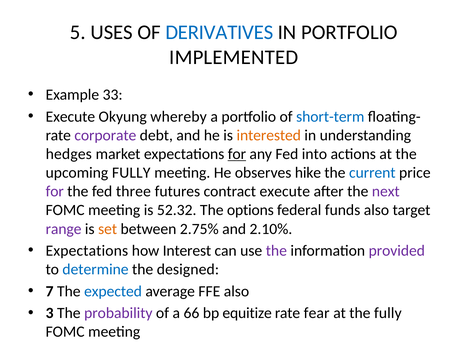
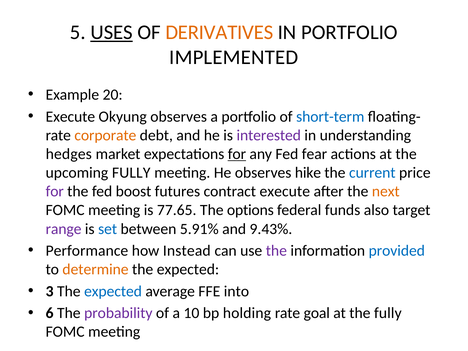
USES underline: none -> present
DERIVATIVES colour: blue -> orange
33: 33 -> 20
Okyung whereby: whereby -> observes
corporate colour: purple -> orange
interested colour: orange -> purple
into: into -> fear
three: three -> boost
next colour: purple -> orange
52.32: 52.32 -> 77.65
set colour: orange -> blue
2.75%: 2.75% -> 5.91%
2.10%: 2.10% -> 9.43%
Expectations at (87, 251): Expectations -> Performance
Interest: Interest -> Instead
provided colour: purple -> blue
determine colour: blue -> orange
designed at (188, 269): designed -> expected
7: 7 -> 3
FFE also: also -> into
3: 3 -> 6
66: 66 -> 10
equitize: equitize -> holding
fear: fear -> goal
